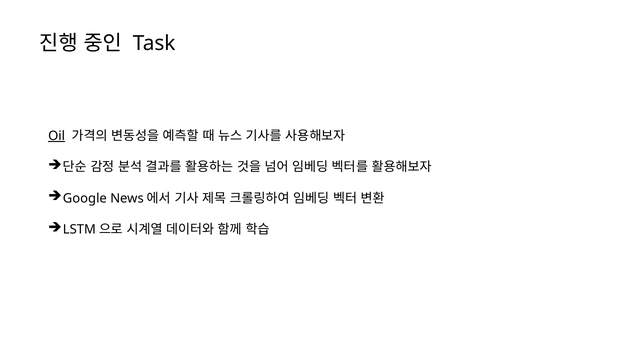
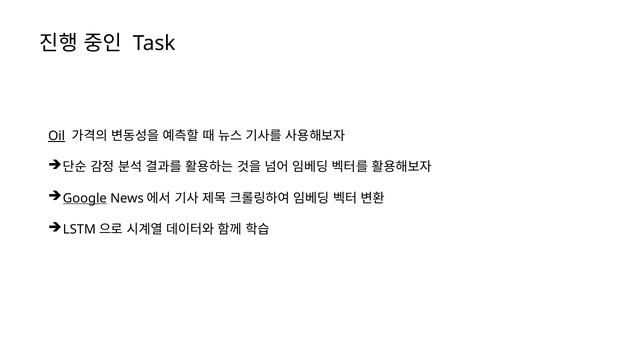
Google underline: none -> present
